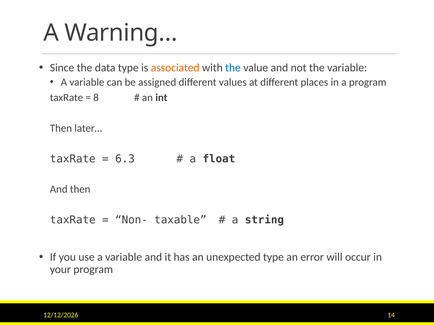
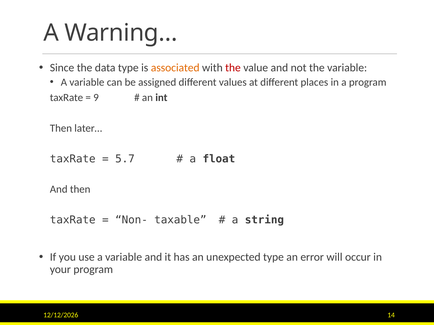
the at (233, 68) colour: blue -> red
8: 8 -> 9
6.3: 6.3 -> 5.7
